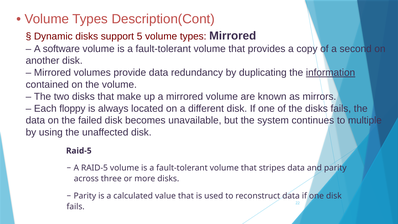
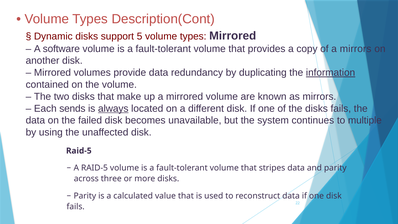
a second: second -> mirrors
floppy: floppy -> sends
always underline: none -> present
